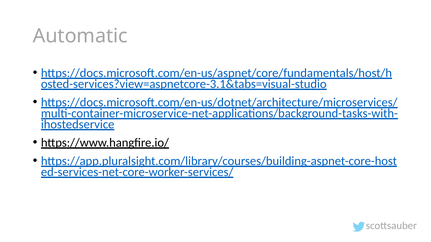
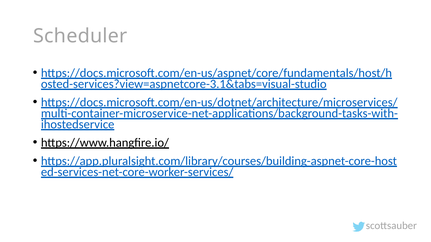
Automatic: Automatic -> Scheduler
